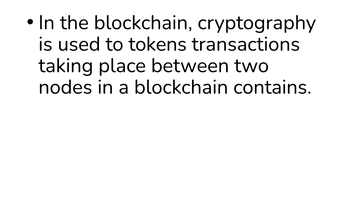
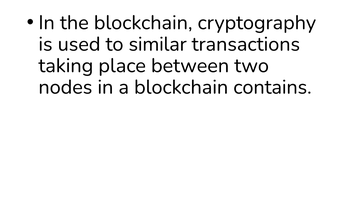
tokens: tokens -> similar
